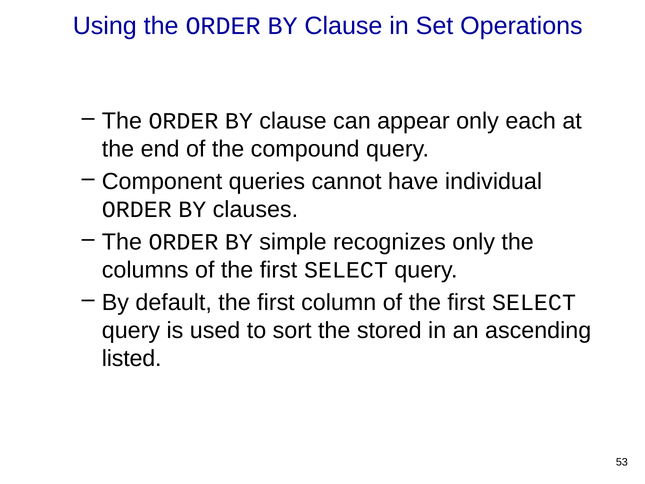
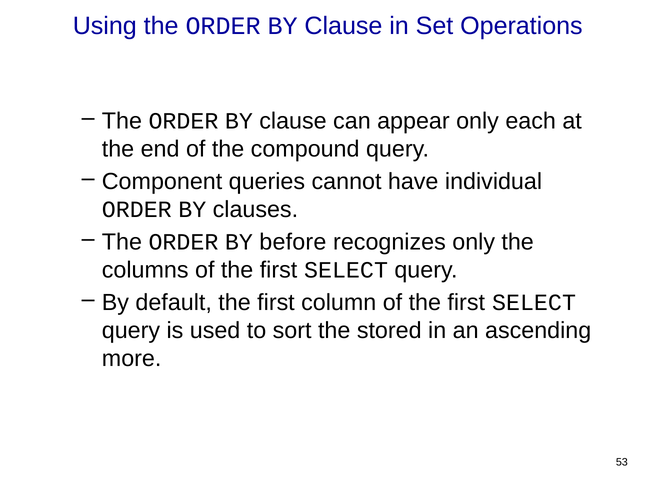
simple: simple -> before
listed: listed -> more
